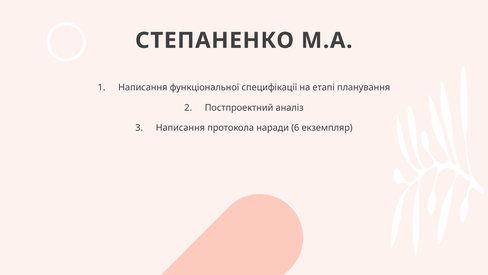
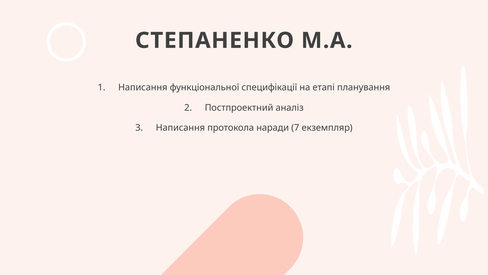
6: 6 -> 7
